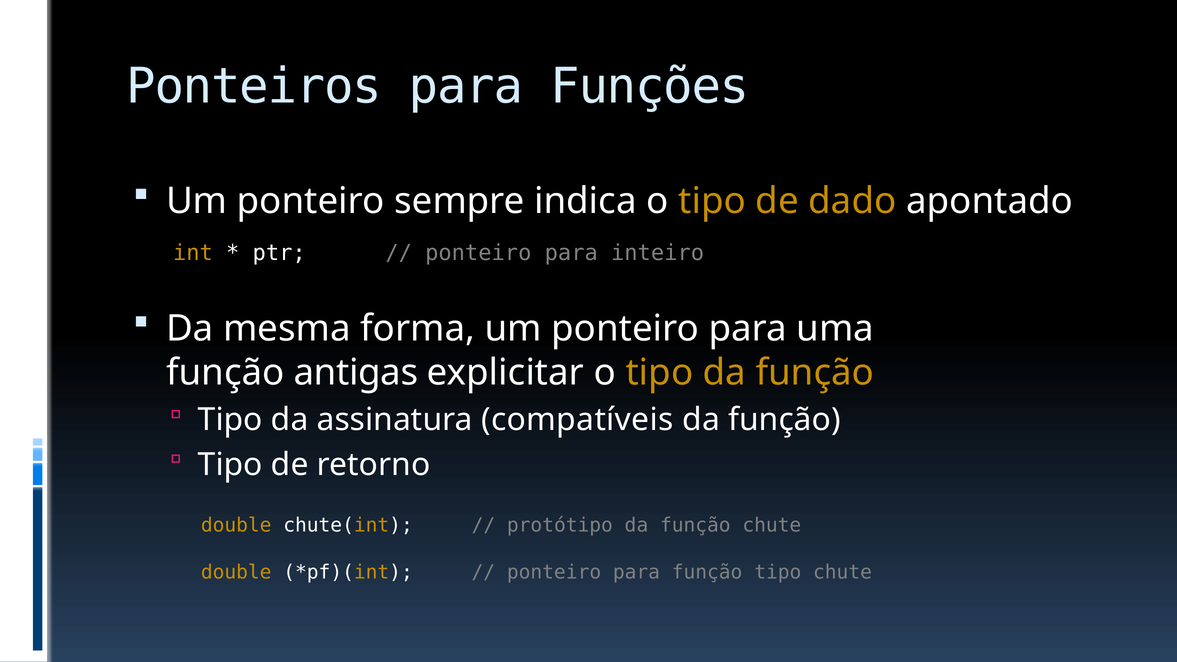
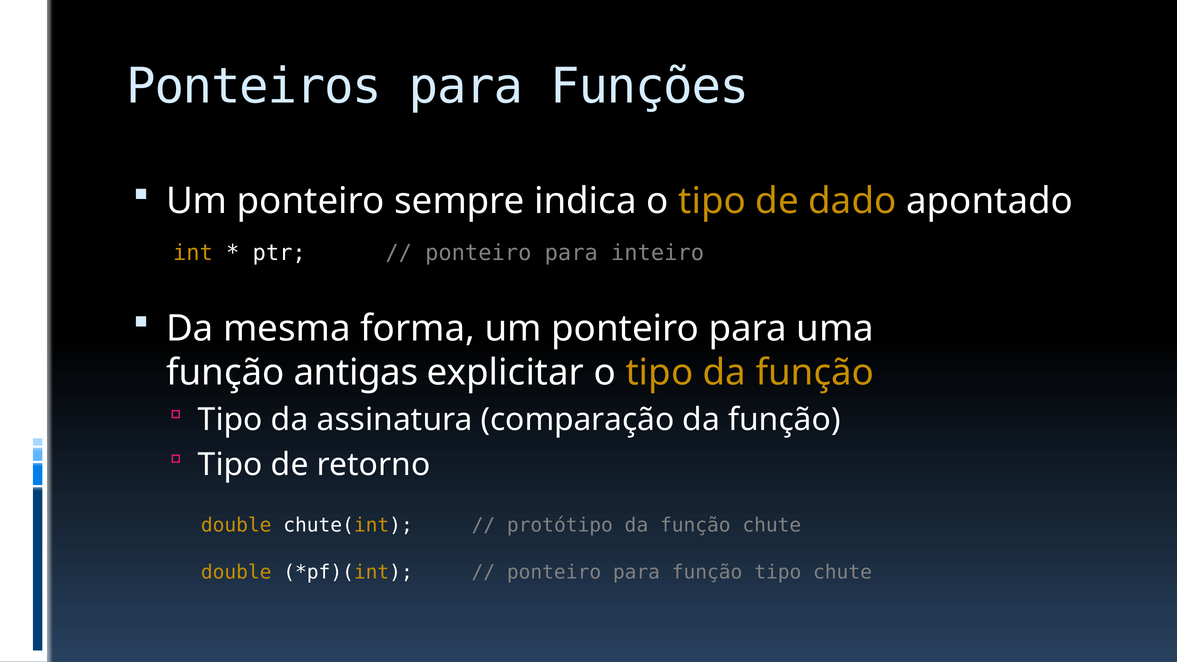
compatíveis: compatíveis -> comparação
